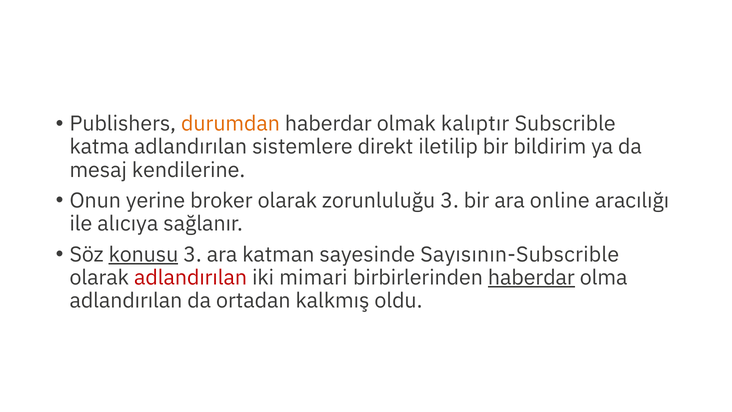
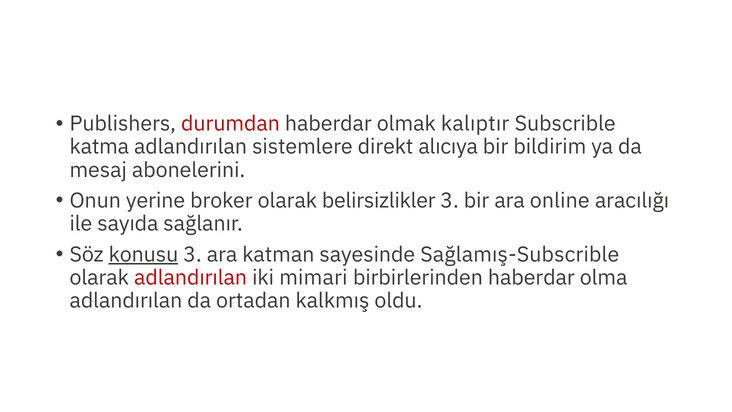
durumdan colour: orange -> red
iletilip: iletilip -> alıcıya
kendilerine: kendilerine -> abonelerini
zorunluluğu: zorunluluğu -> belirsizlikler
alıcıya: alıcıya -> sayıda
Sayısının-Subscrible: Sayısının-Subscrible -> Sağlamış-Subscrible
haberdar at (531, 277) underline: present -> none
